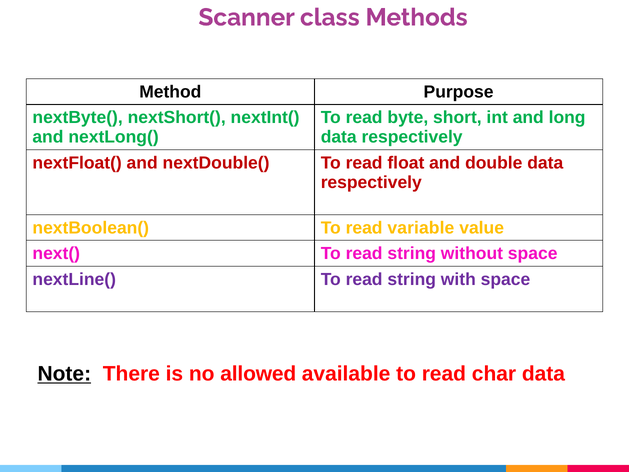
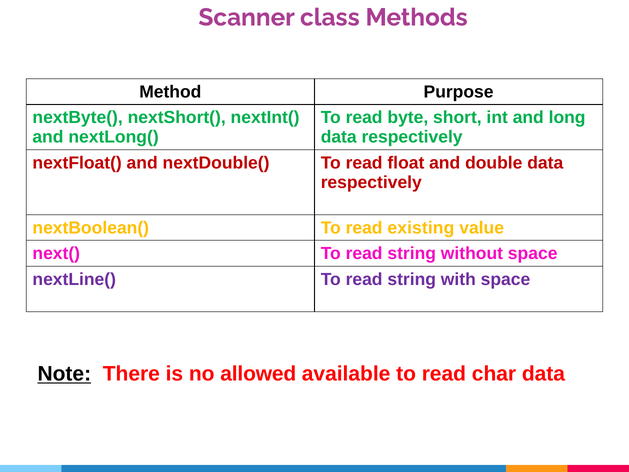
variable: variable -> existing
